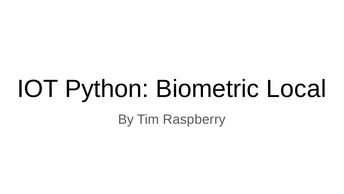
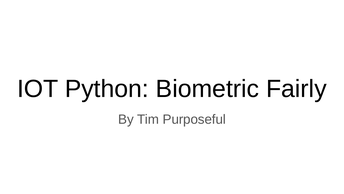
Local: Local -> Fairly
Raspberry: Raspberry -> Purposeful
